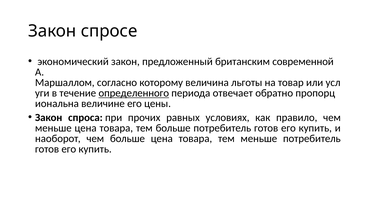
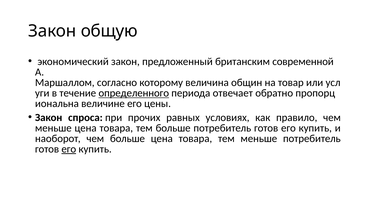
спросе: спросе -> общую
льготы: льготы -> общин
его at (69, 149) underline: none -> present
